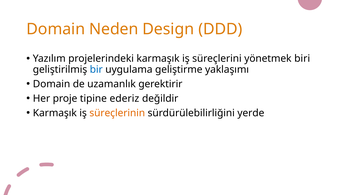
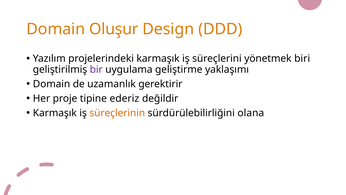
Neden: Neden -> Oluşur
bir colour: blue -> purple
yerde: yerde -> olana
